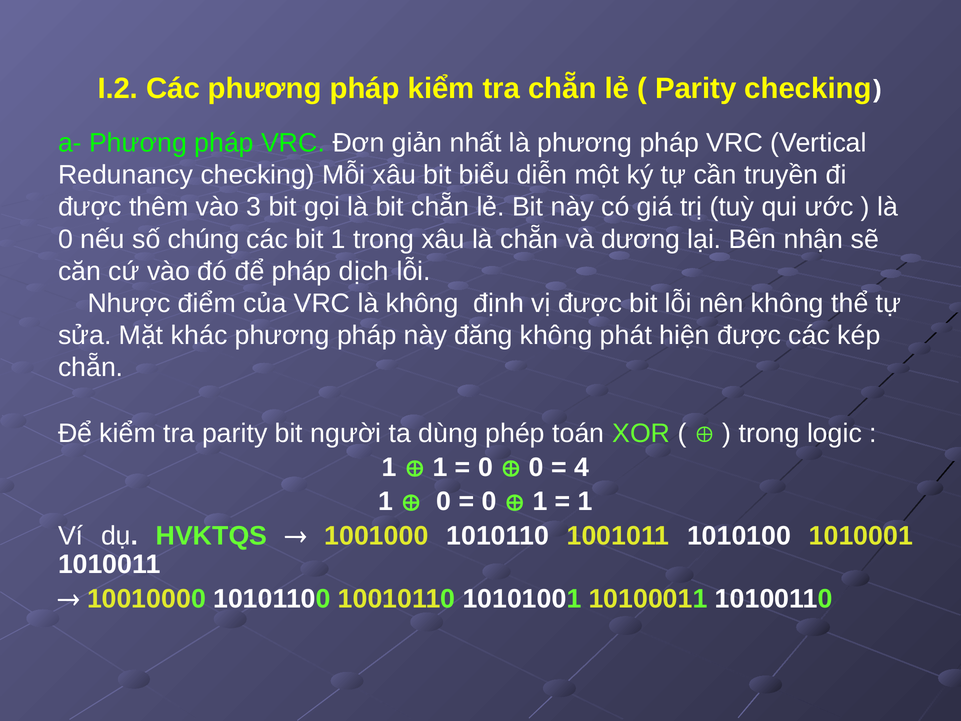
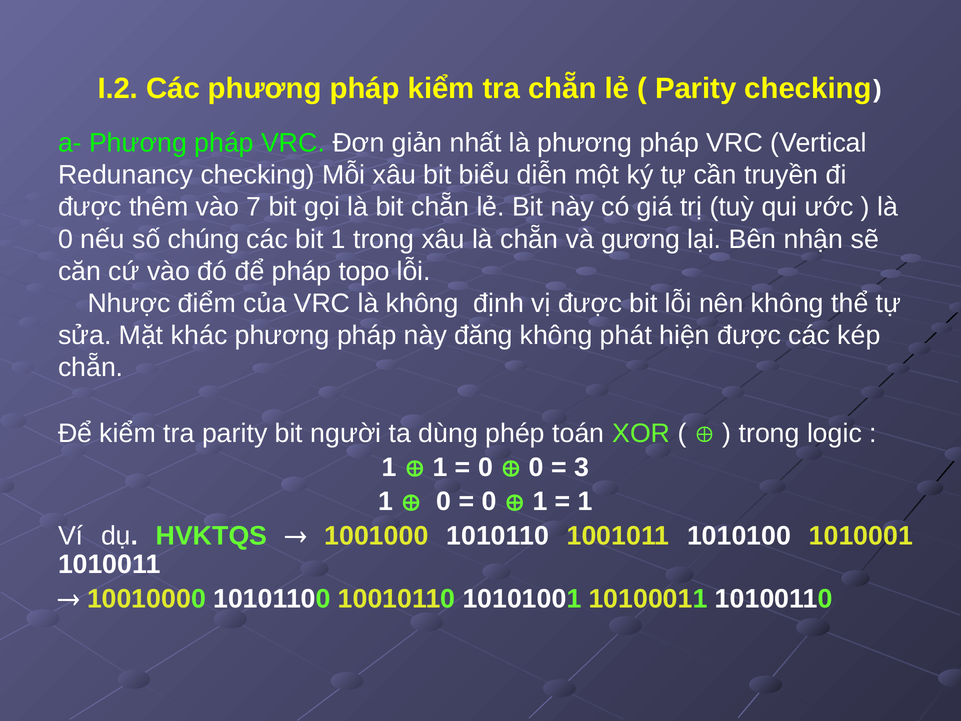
3: 3 -> 7
dương: dương -> gương
dịch: dịch -> topo
4: 4 -> 3
